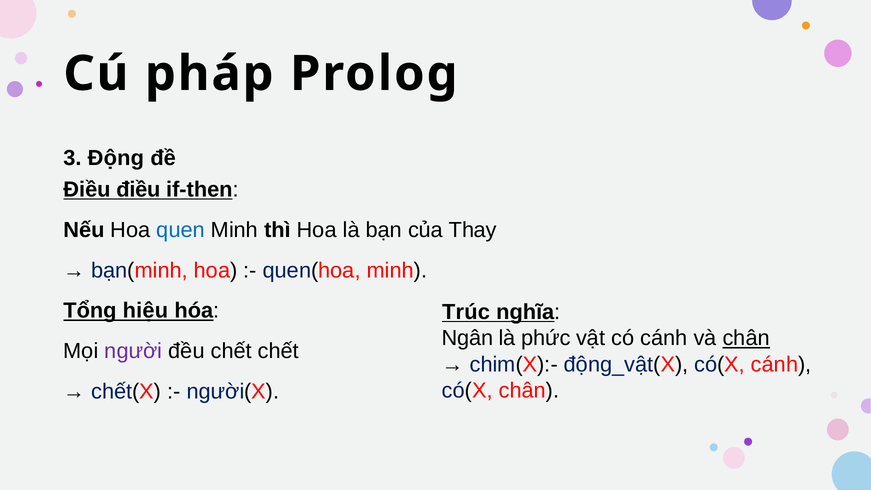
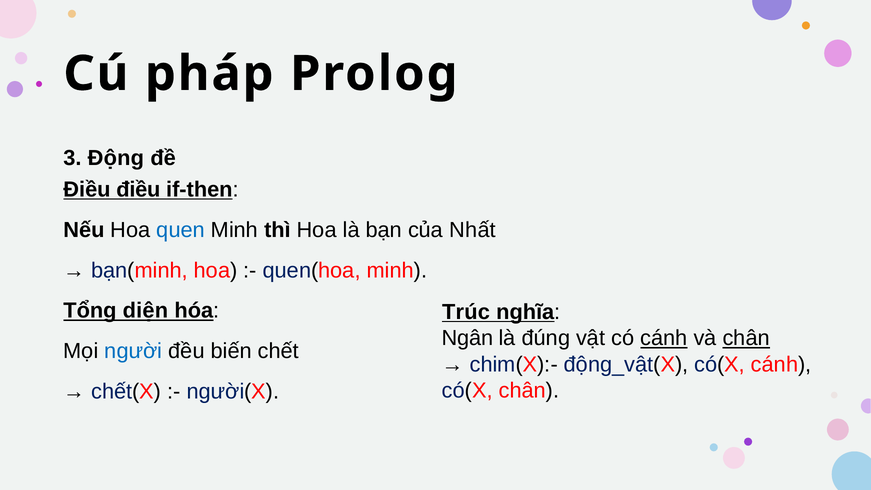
Thay: Thay -> Nhất
hiệu: hiệu -> diện
phức: phức -> đúng
cánh at (664, 338) underline: none -> present
người colour: purple -> blue
đều chết: chết -> biến
